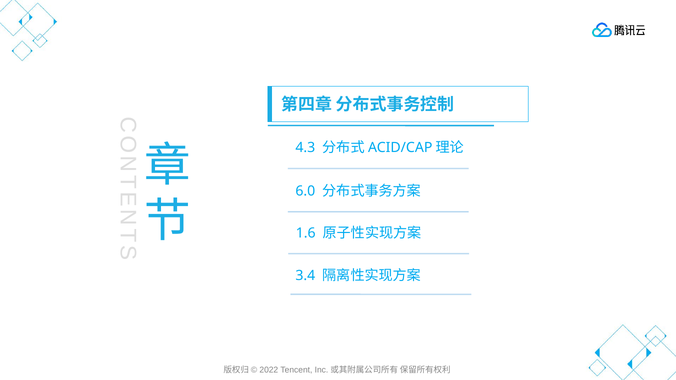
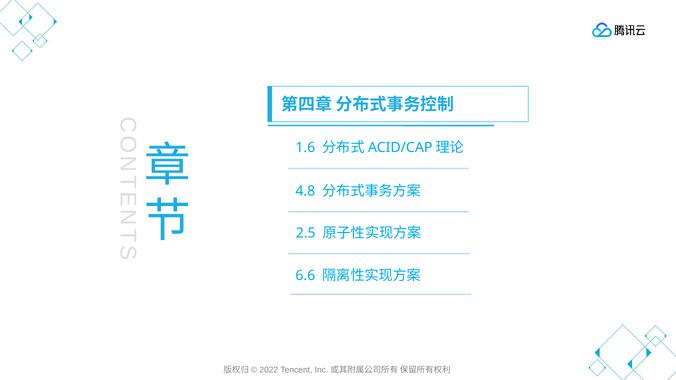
4.3: 4.3 -> 1.6
6.0: 6.0 -> 4.8
1.6: 1.6 -> 2.5
3.4: 3.4 -> 6.6
